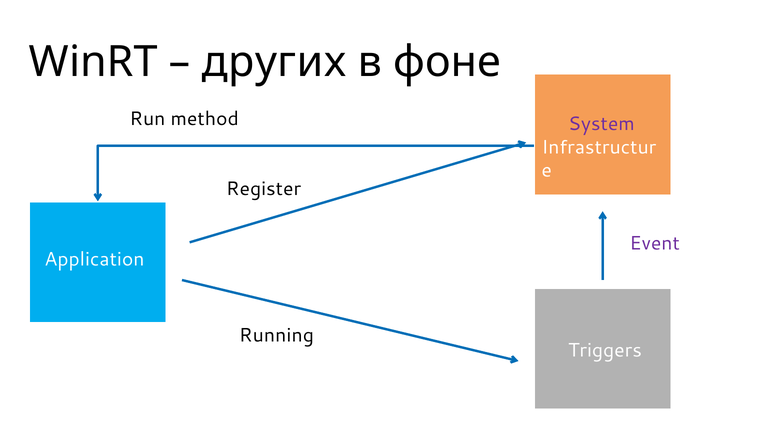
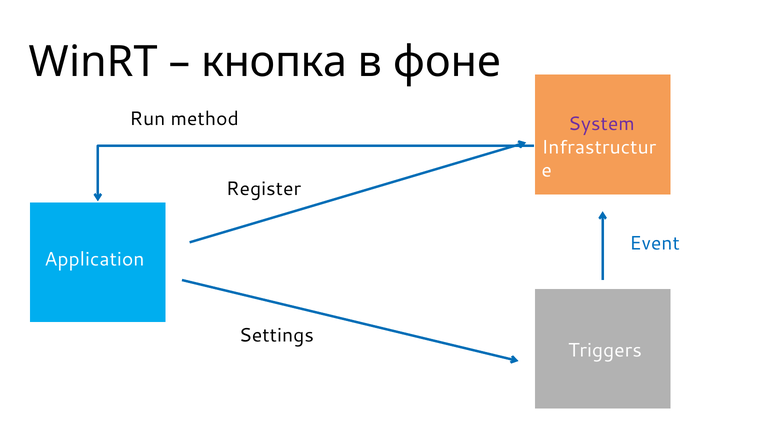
других: других -> кнопка
Event colour: purple -> blue
Running at (276, 335): Running -> Settings
